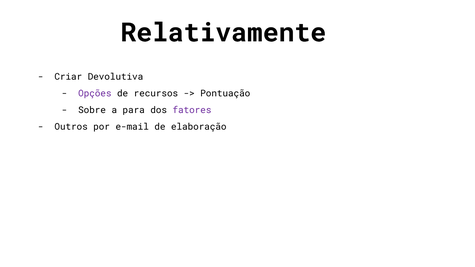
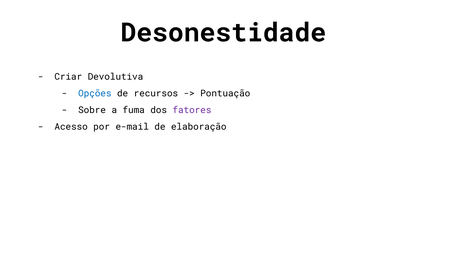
Relativamente: Relativamente -> Desonestidade
Opções colour: purple -> blue
para: para -> fuma
Outros: Outros -> Acesso
